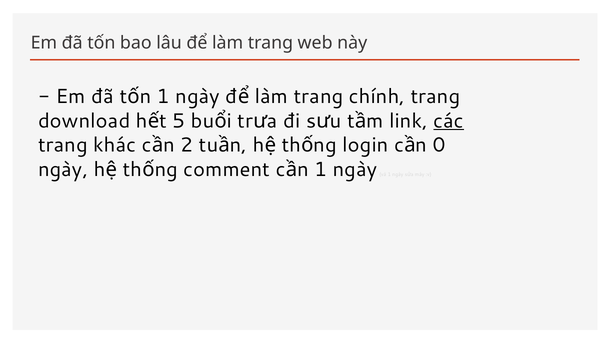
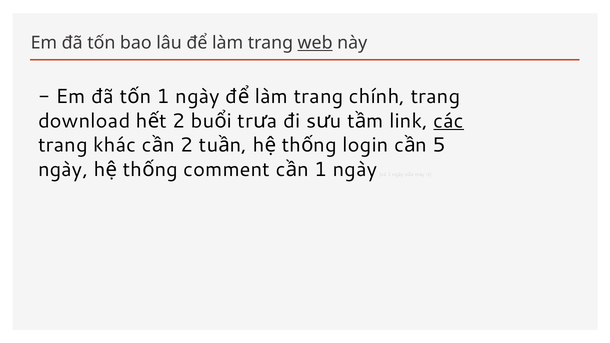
web underline: none -> present
5 at (179, 121): 5 -> 2
0: 0 -> 5
